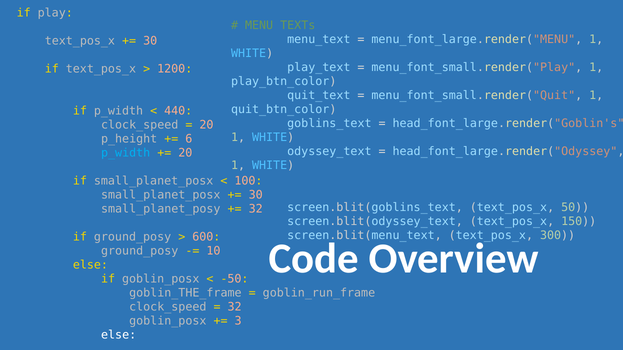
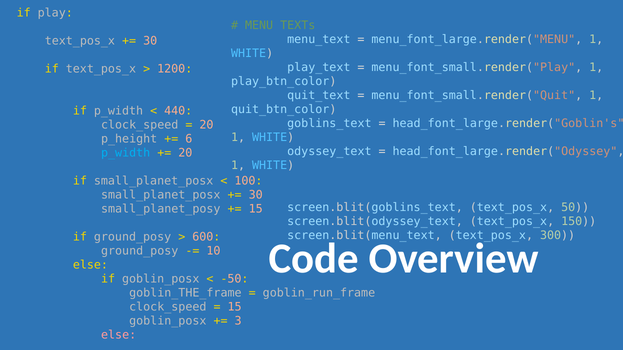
32 at (256, 209): 32 -> 15
32 at (235, 307): 32 -> 15
else at (119, 336) colour: white -> pink
